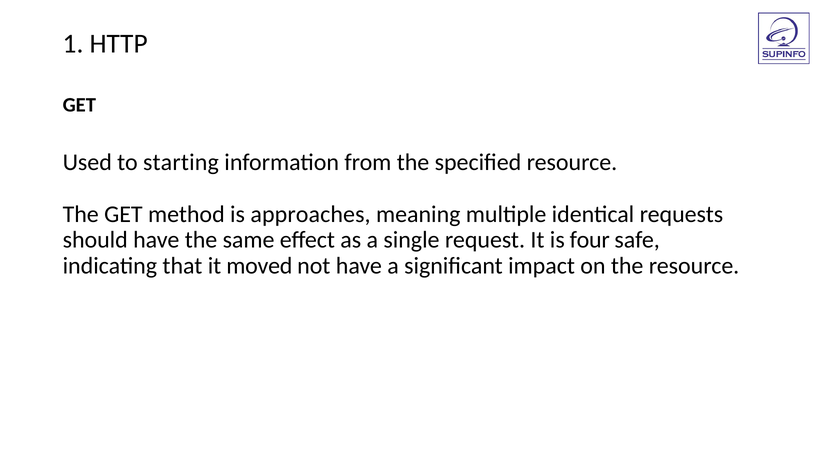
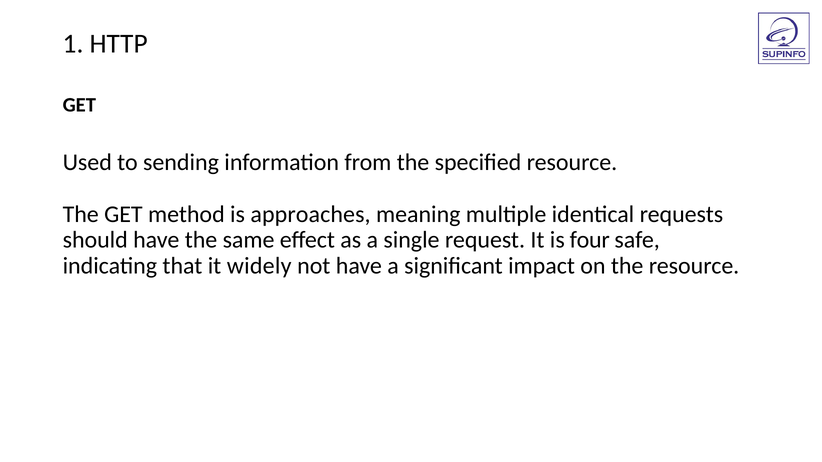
starting: starting -> sending
moved: moved -> widely
